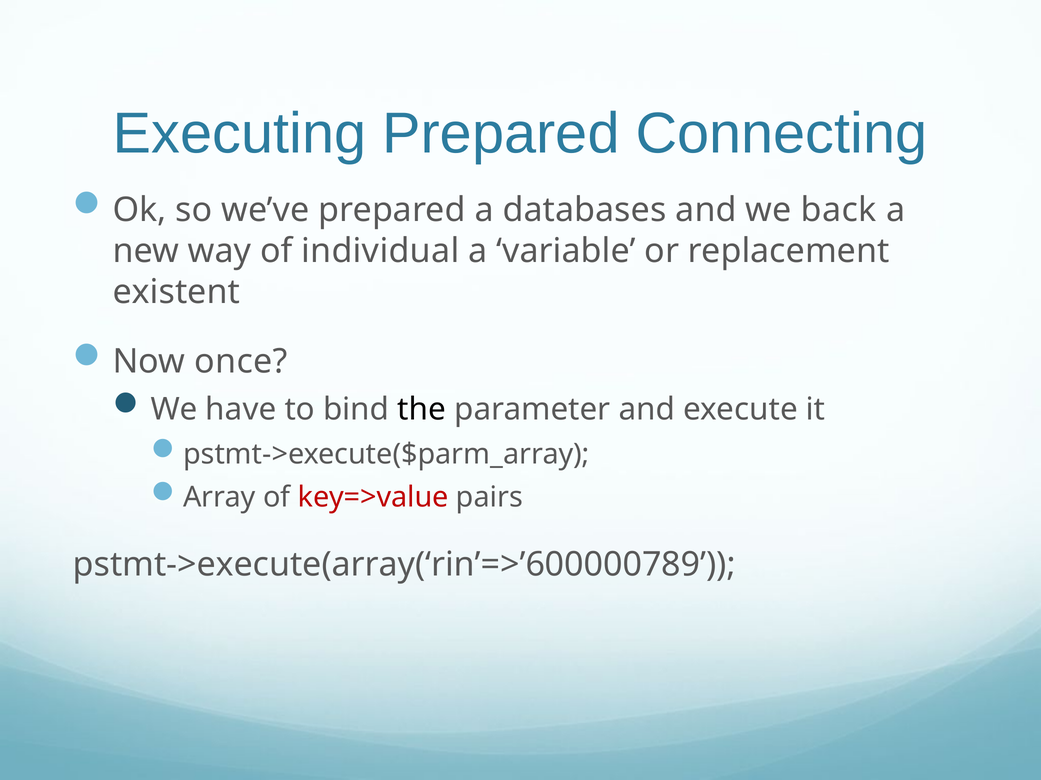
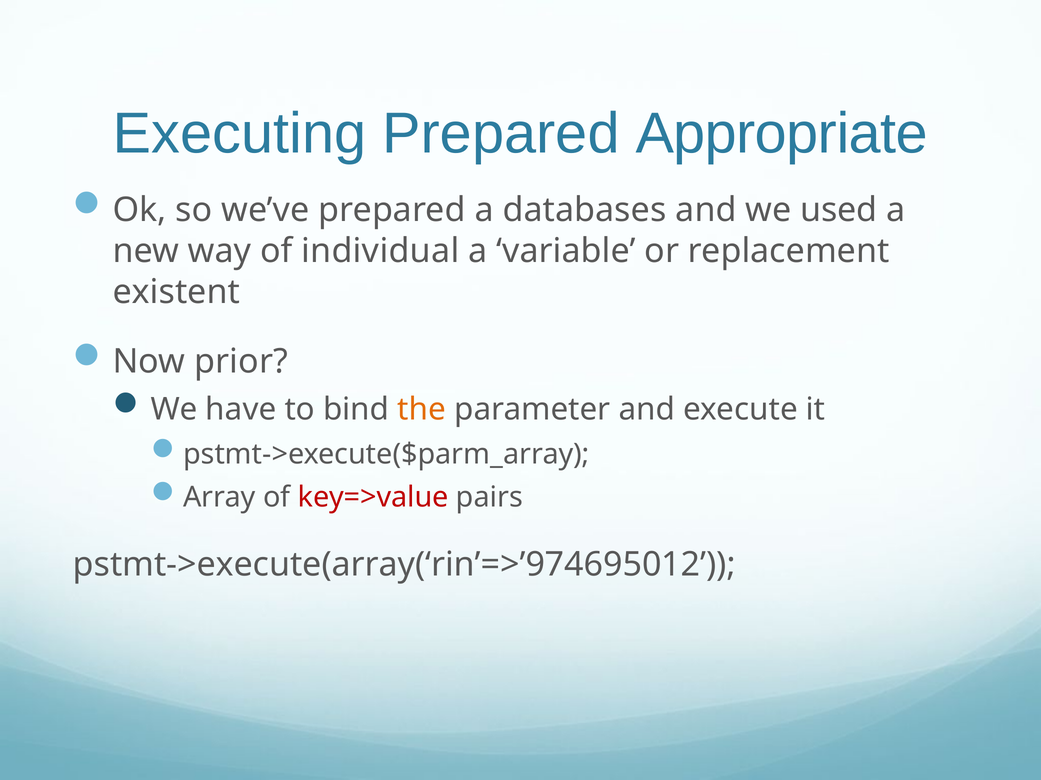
Connecting: Connecting -> Appropriate
back: back -> used
once: once -> prior
the colour: black -> orange
pstmt->execute(array(‘rin’=>’600000789: pstmt->execute(array(‘rin’=>’600000789 -> pstmt->execute(array(‘rin’=>’974695012
